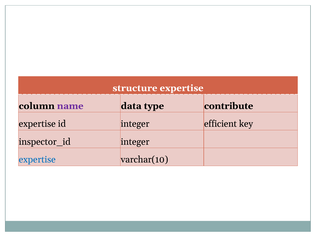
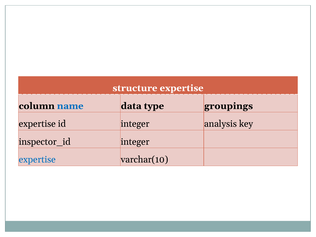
name colour: purple -> blue
contribute: contribute -> groupings
efficient: efficient -> analysis
